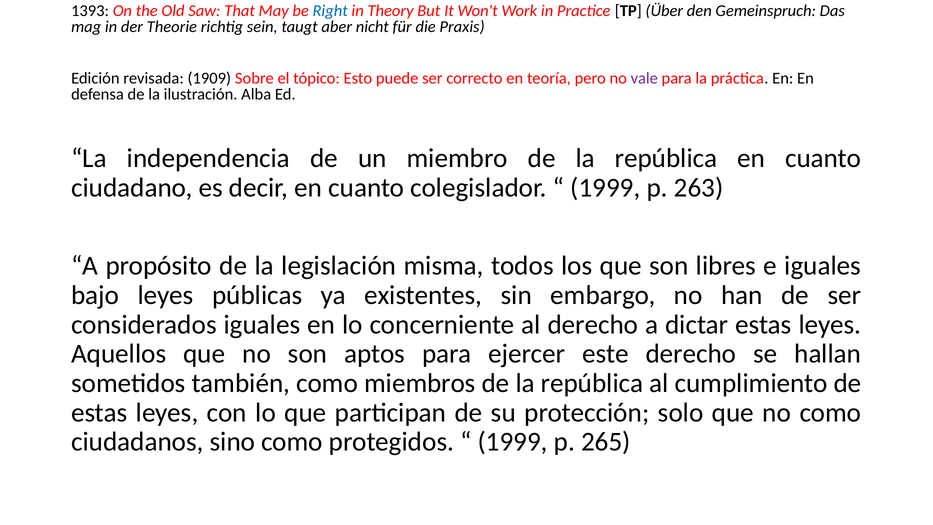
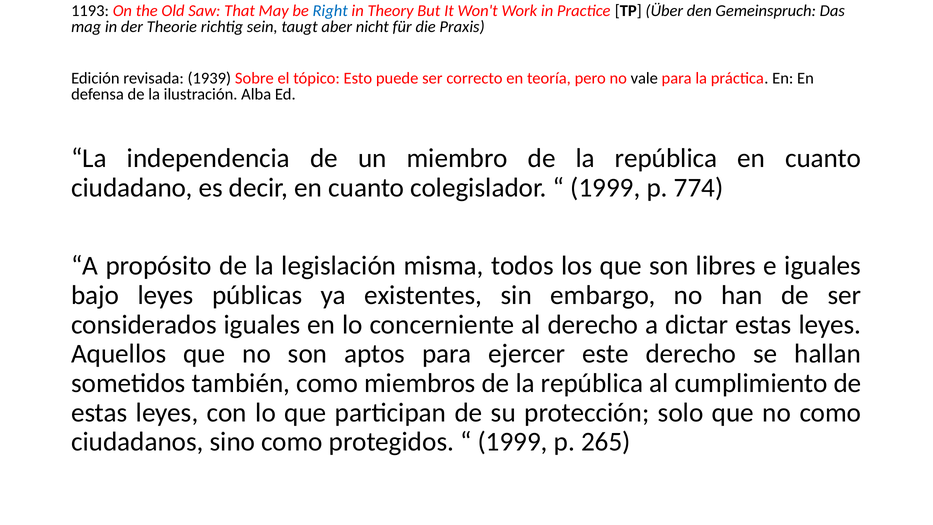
1393: 1393 -> 1193
1909: 1909 -> 1939
vale colour: purple -> black
263: 263 -> 774
